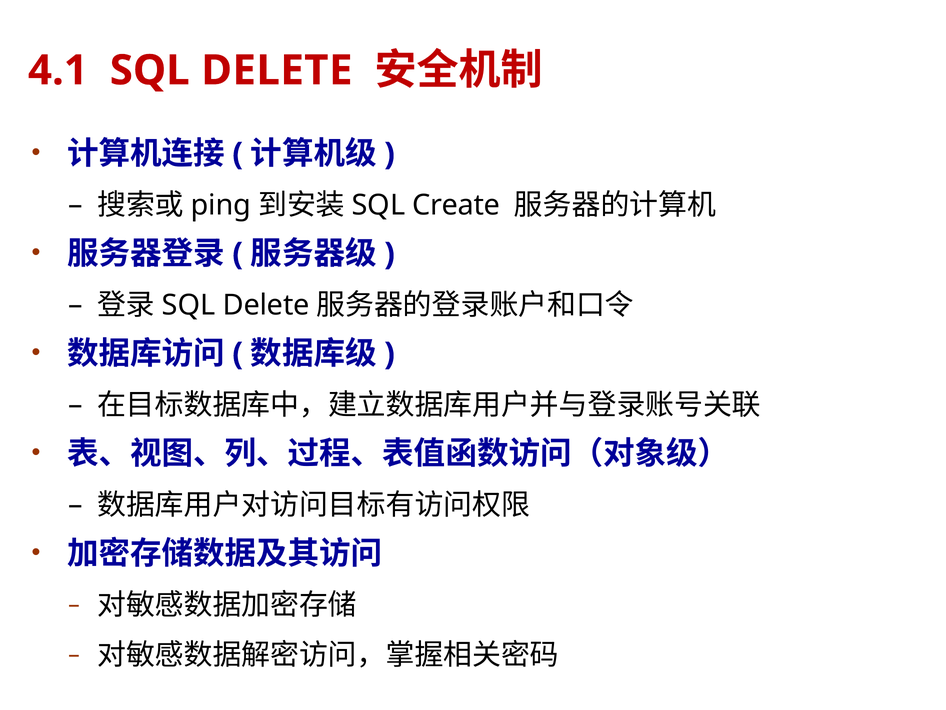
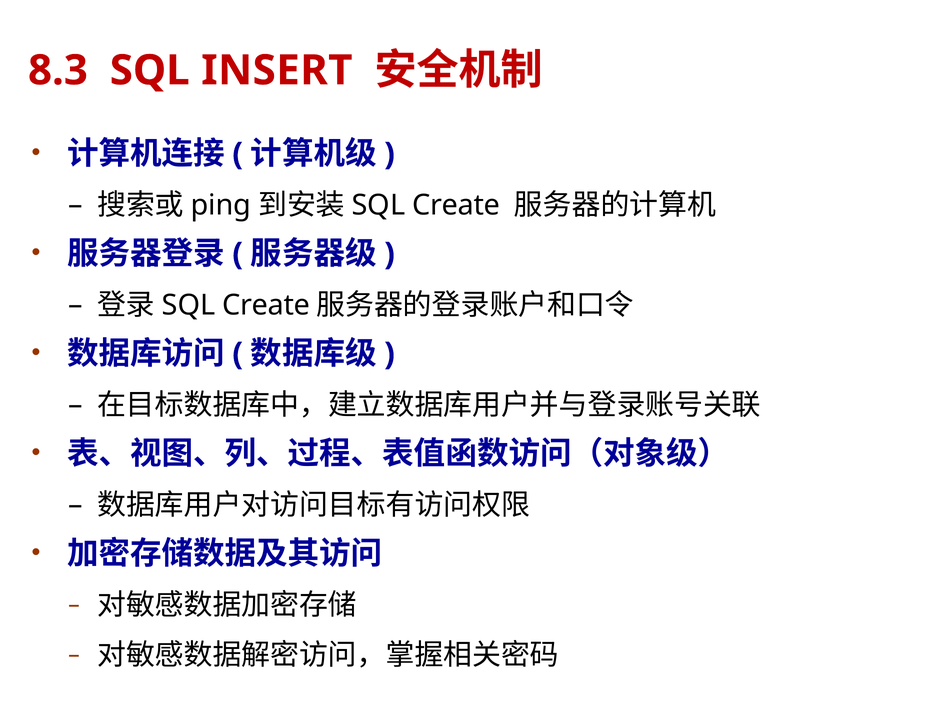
4.1: 4.1 -> 8.3
DELETE at (277, 70): DELETE -> INSERT
Delete at (266, 305): Delete -> Create
